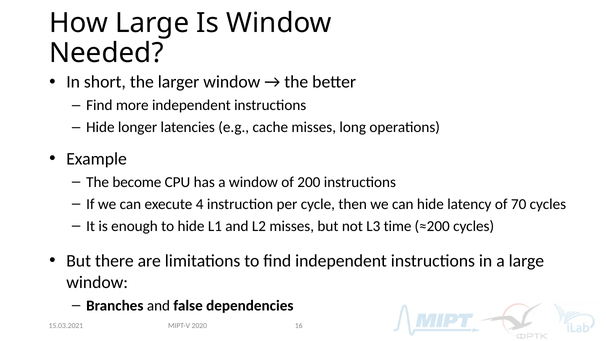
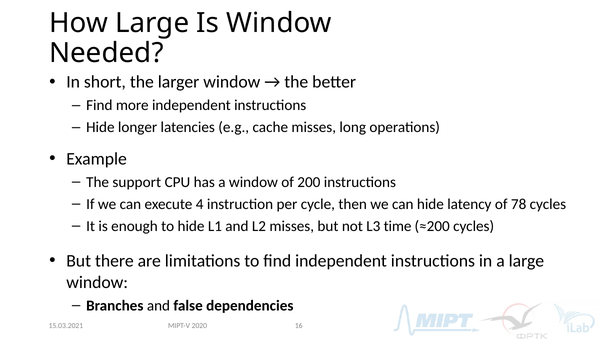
become: become -> support
70: 70 -> 78
